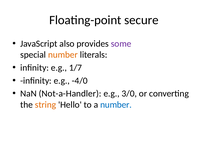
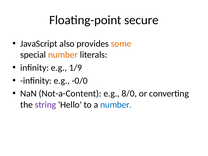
some colour: purple -> orange
1/7: 1/7 -> 1/9
-4/0: -4/0 -> -0/0
Not-a-Handler: Not-a-Handler -> Not-a-Content
3/0: 3/0 -> 8/0
string colour: orange -> purple
